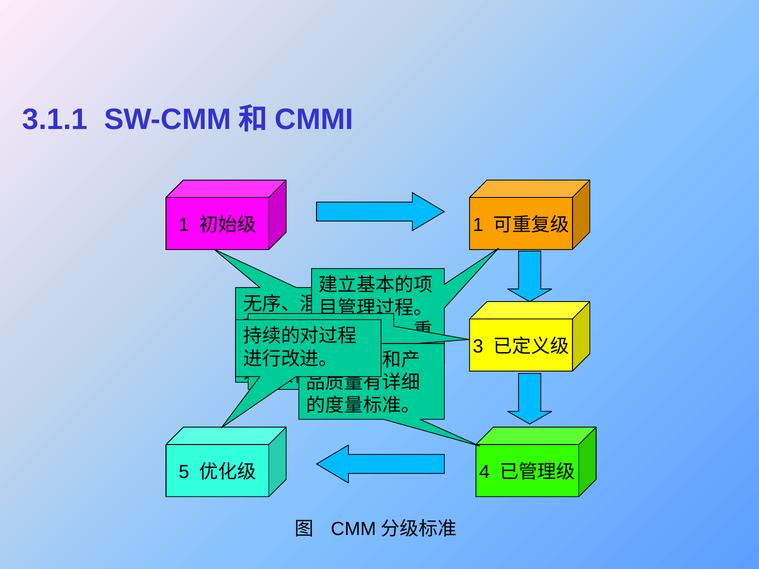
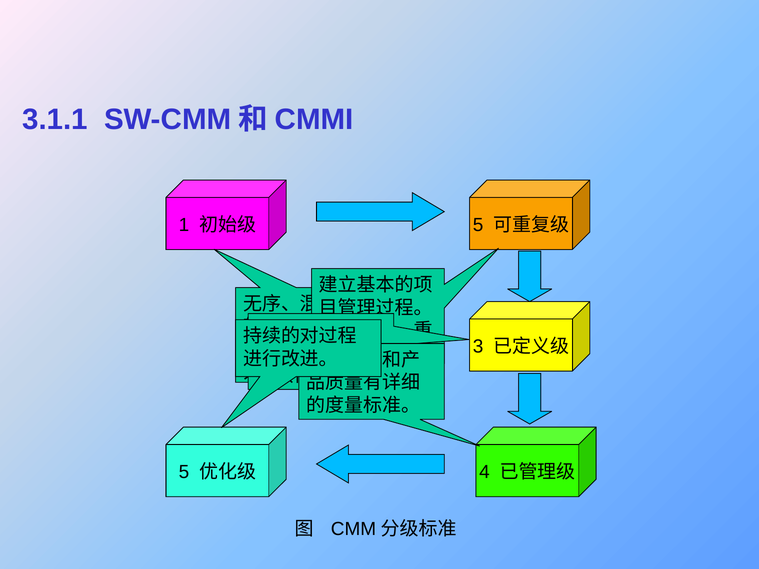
1 at (478, 225): 1 -> 5
